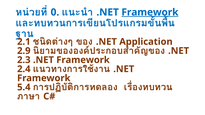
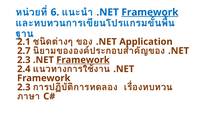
0: 0 -> 6
2.9: 2.9 -> 2.7
Framework at (83, 60) underline: none -> present
5.4 at (24, 87): 5.4 -> 2.3
